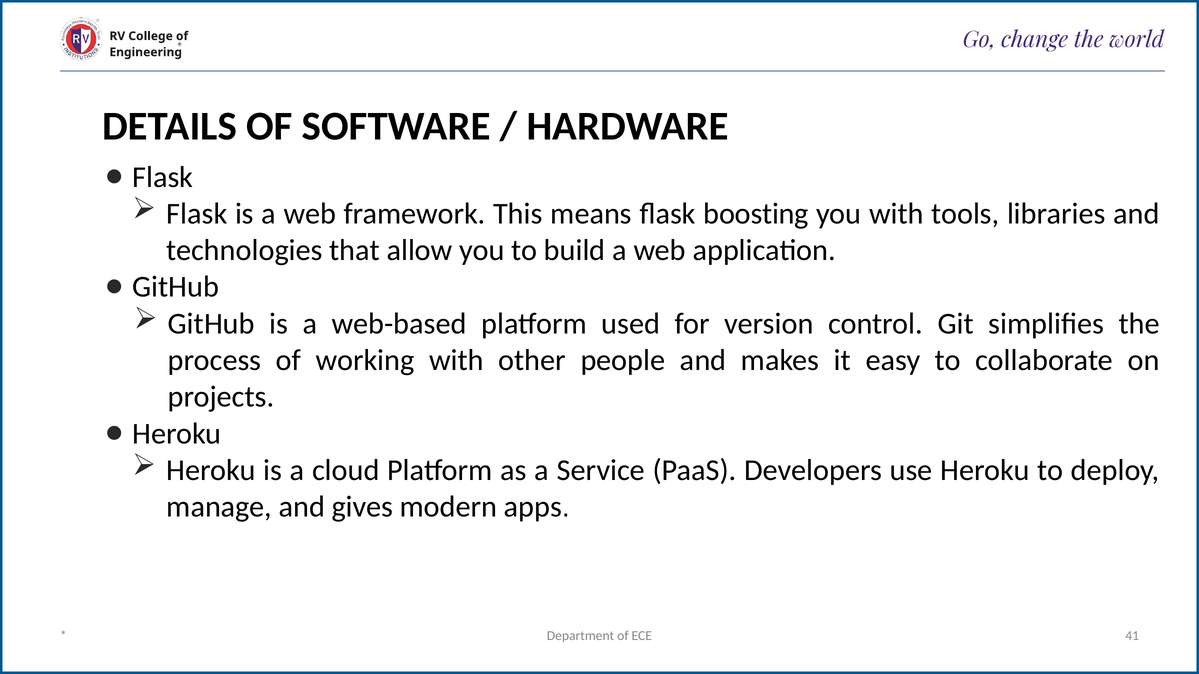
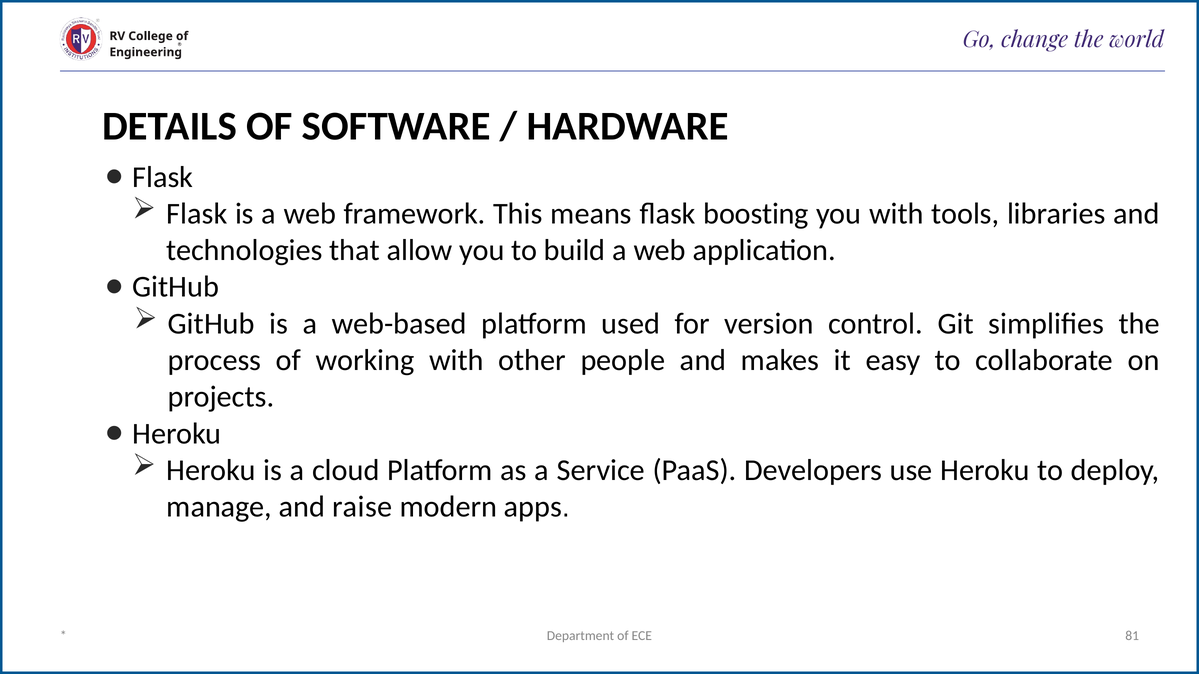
gives: gives -> raise
41: 41 -> 81
